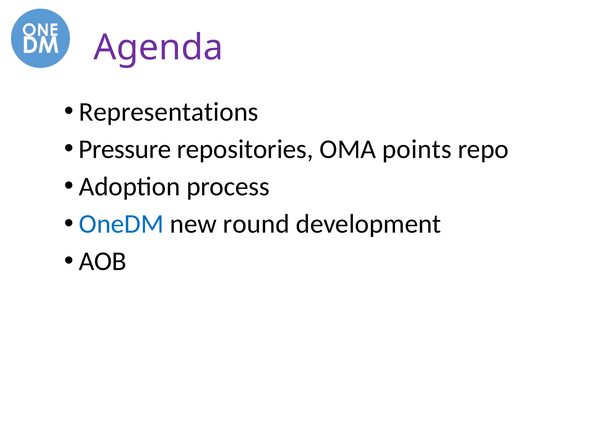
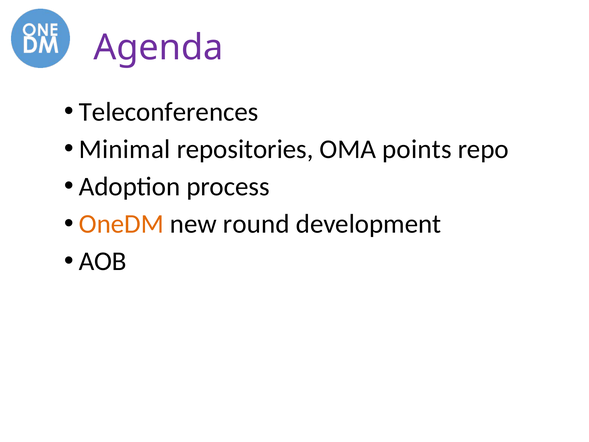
Representations: Representations -> Teleconferences
Pressure: Pressure -> Minimal
OneDM colour: blue -> orange
